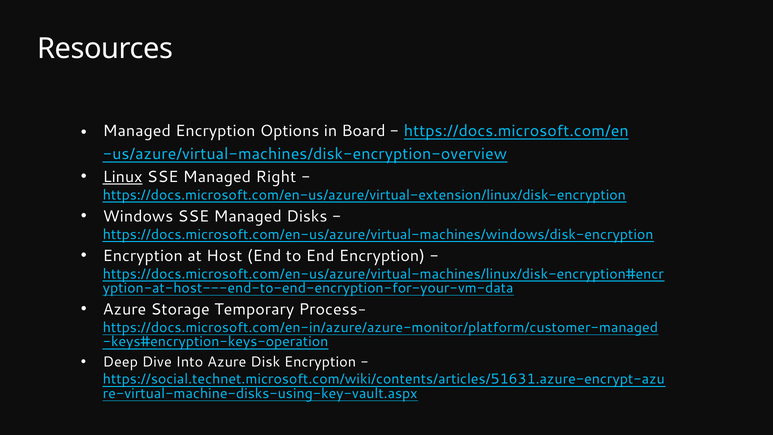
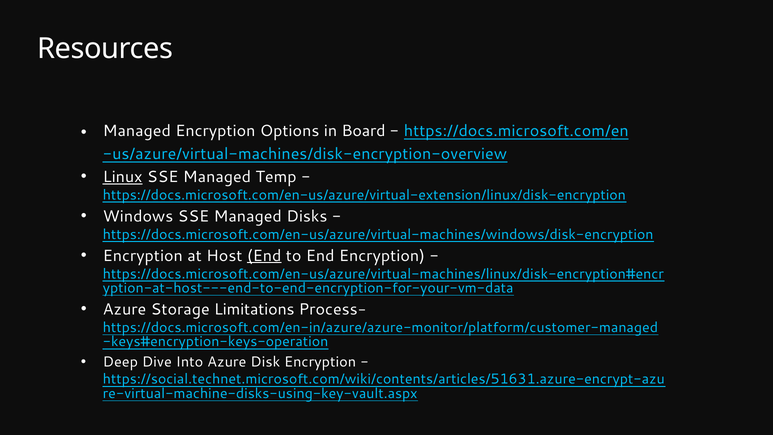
Right: Right -> Temp
End at (264, 256) underline: none -> present
Temporary: Temporary -> Limitations
